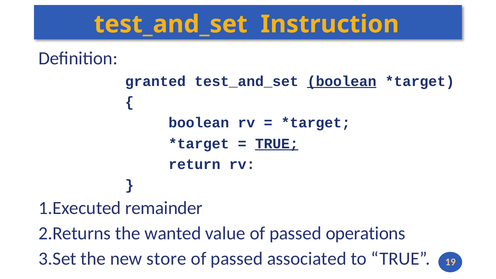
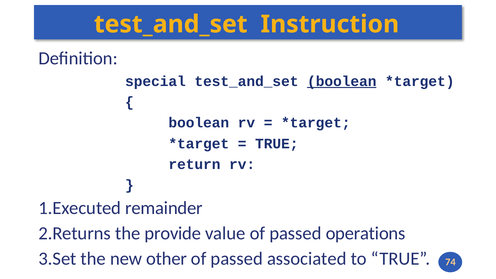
granted: granted -> special
TRUE at (277, 144) underline: present -> none
wanted: wanted -> provide
store: store -> other
19: 19 -> 74
